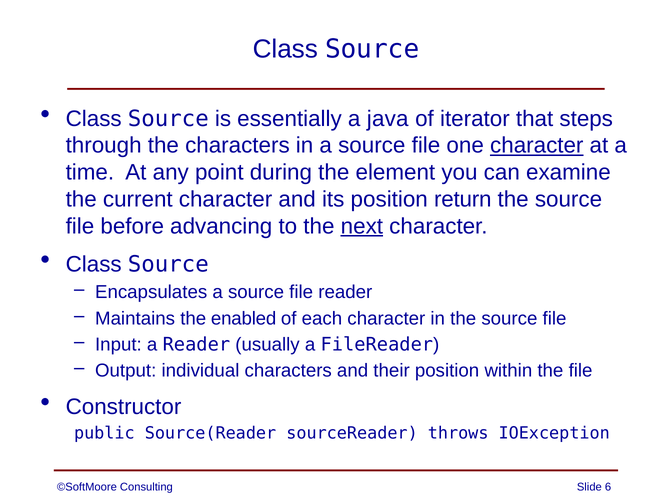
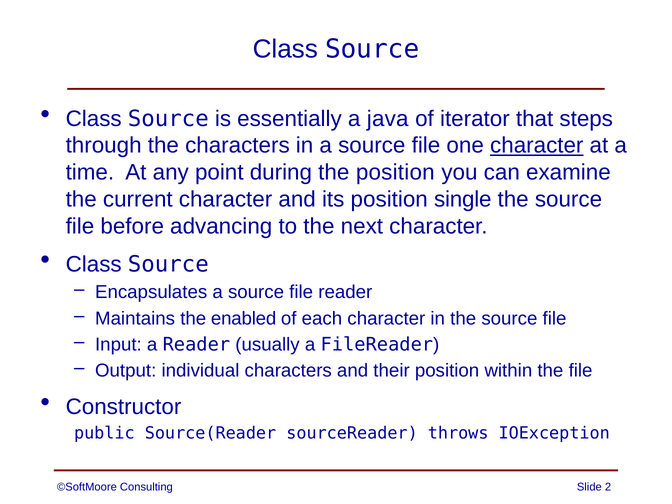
the element: element -> position
return: return -> single
next underline: present -> none
6: 6 -> 2
